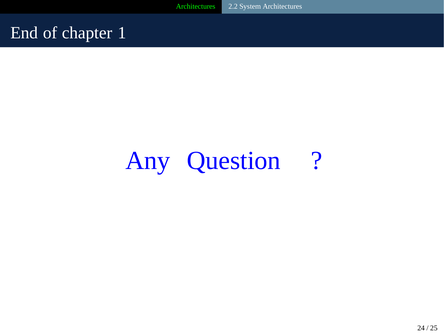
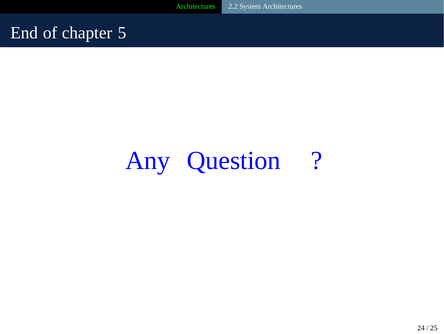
1: 1 -> 5
